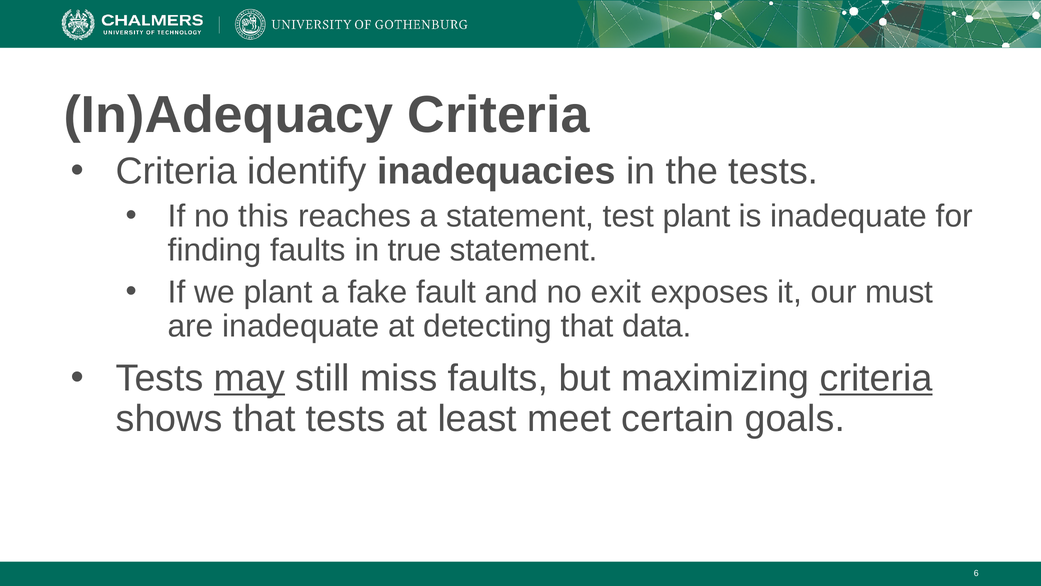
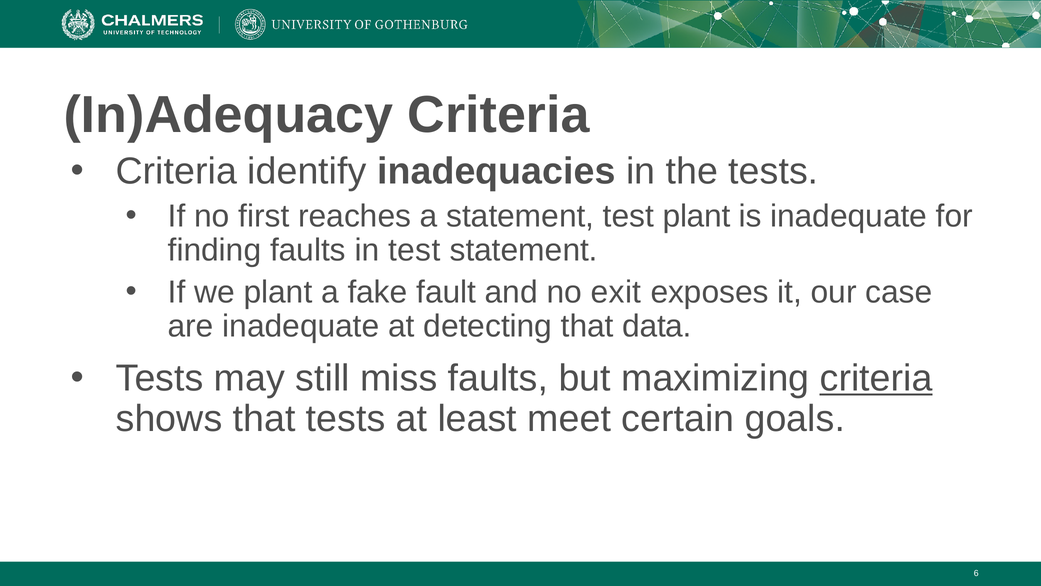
this: this -> first
in true: true -> test
must: must -> case
may underline: present -> none
